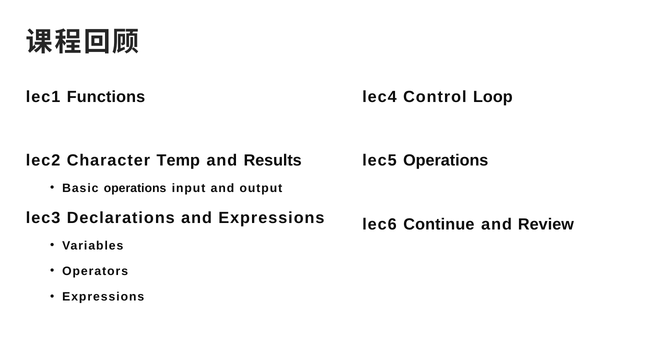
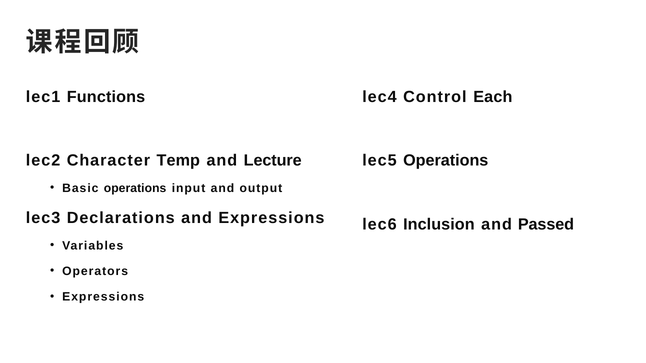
Loop: Loop -> Each
Results: Results -> Lecture
Continue: Continue -> Inclusion
Review: Review -> Passed
